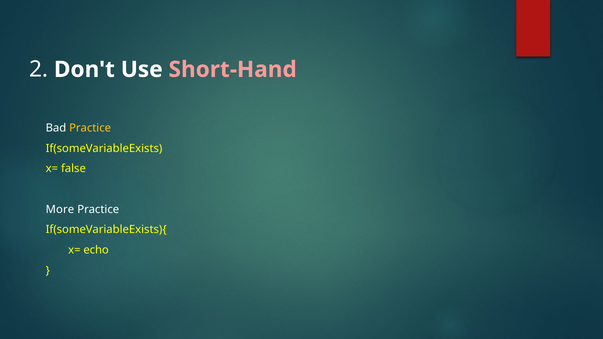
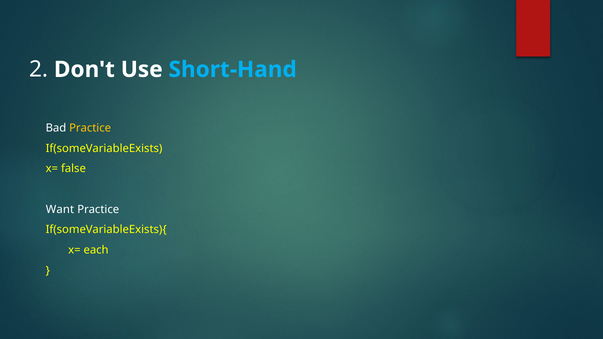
Short-Hand colour: pink -> light blue
More: More -> Want
echo: echo -> each
